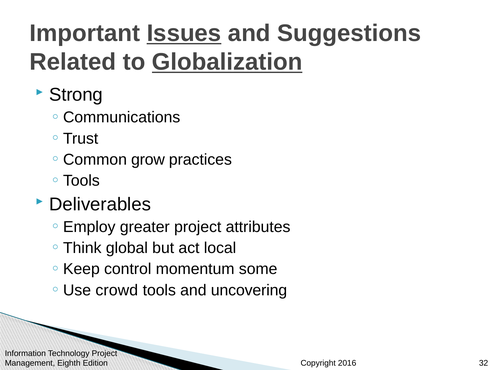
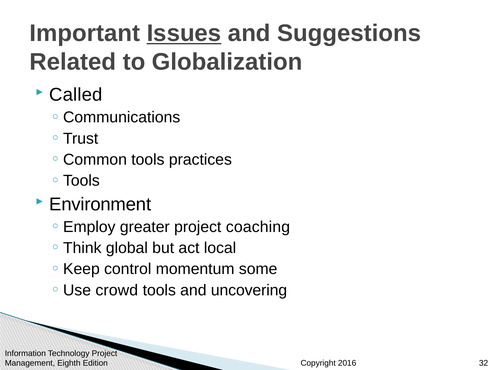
Globalization underline: present -> none
Strong: Strong -> Called
grow at (148, 160): grow -> tools
Deliverables: Deliverables -> Environment
attributes: attributes -> coaching
